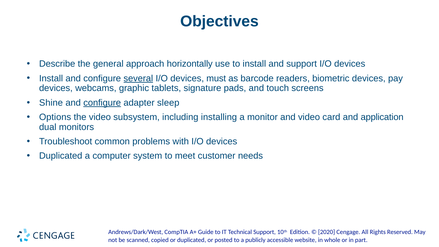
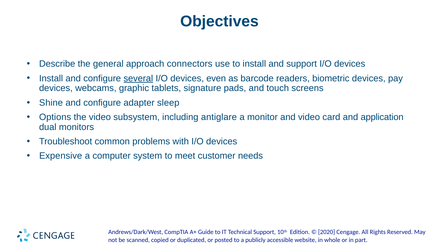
horizontally: horizontally -> connectors
must: must -> even
configure at (102, 103) underline: present -> none
installing: installing -> antiglare
Duplicated at (61, 156): Duplicated -> Expensive
